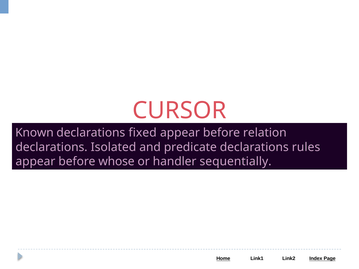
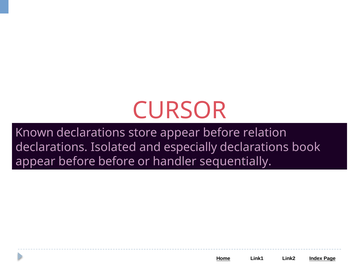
fixed: fixed -> store
predicate: predicate -> especially
rules: rules -> book
before whose: whose -> before
